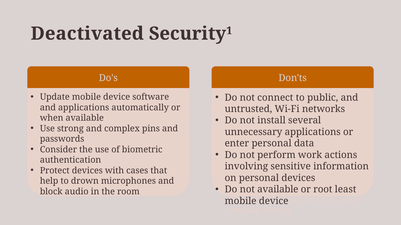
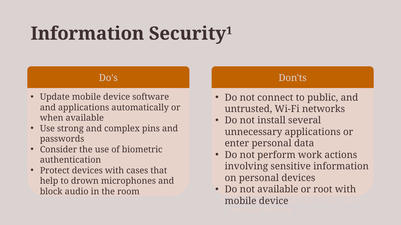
Deactivated at (87, 34): Deactivated -> Information
root least: least -> with
